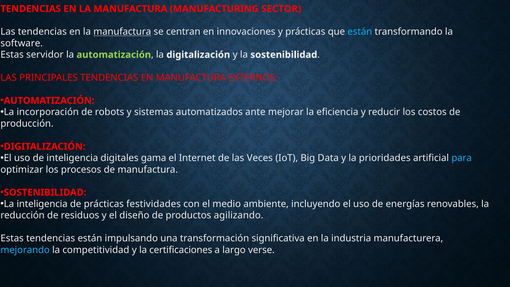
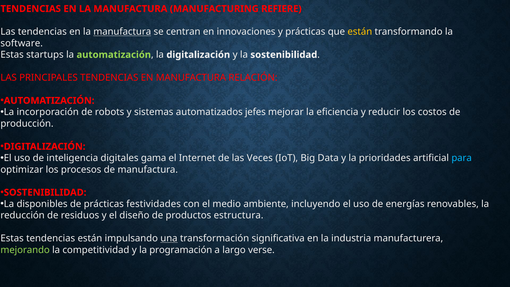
SECTOR: SECTOR -> REFIERE
están at (360, 32) colour: light blue -> yellow
servidor: servidor -> startups
EXTERNOS: EXTERNOS -> RELACIÓN
ante: ante -> jefes
La inteligencia: inteligencia -> disponibles
agilizando: agilizando -> estructura
una underline: none -> present
mejorando colour: light blue -> light green
certificaciones: certificaciones -> programación
